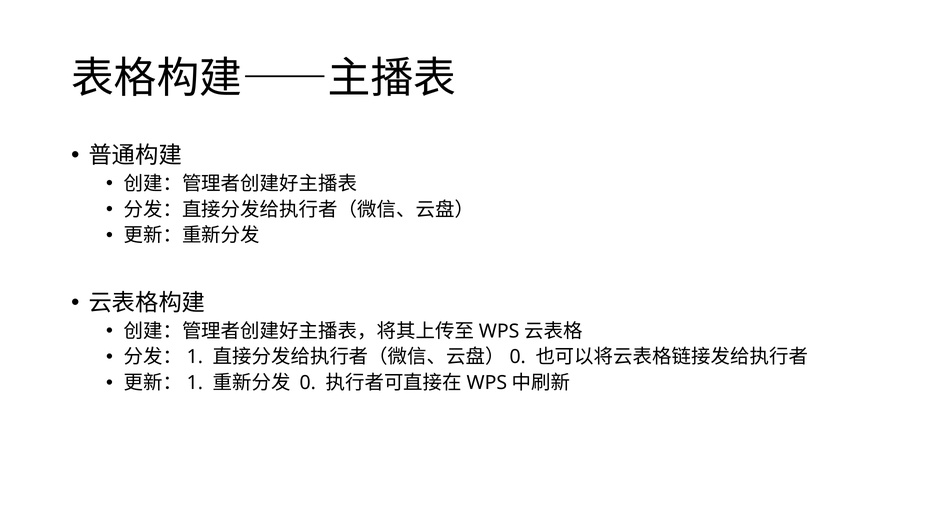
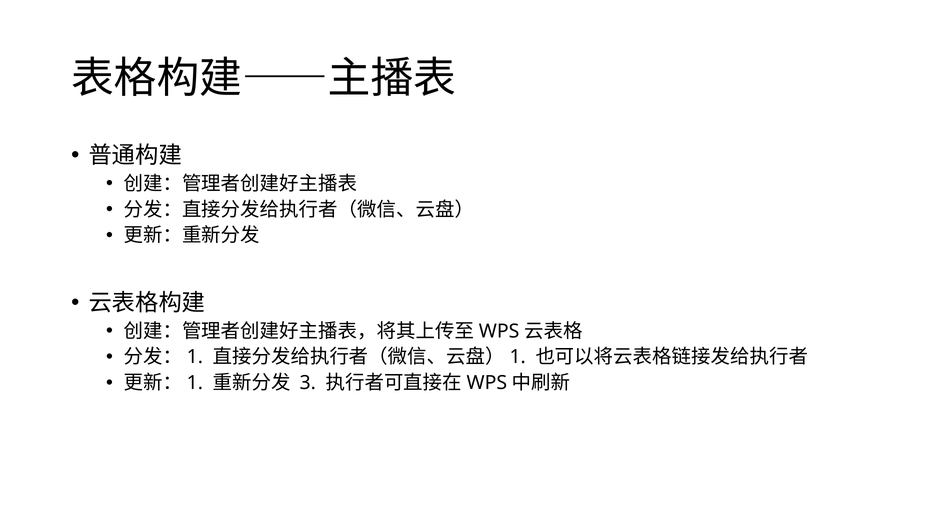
0 at (518, 357): 0 -> 1
0 at (308, 383): 0 -> 3
